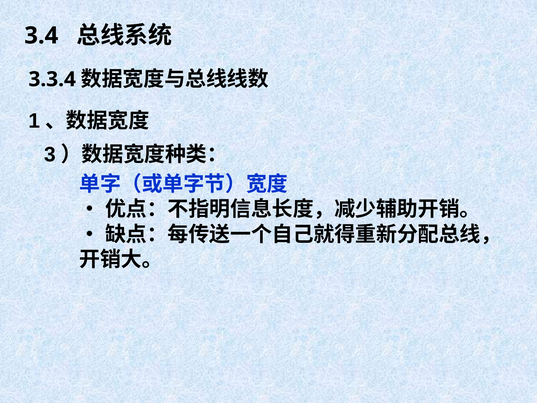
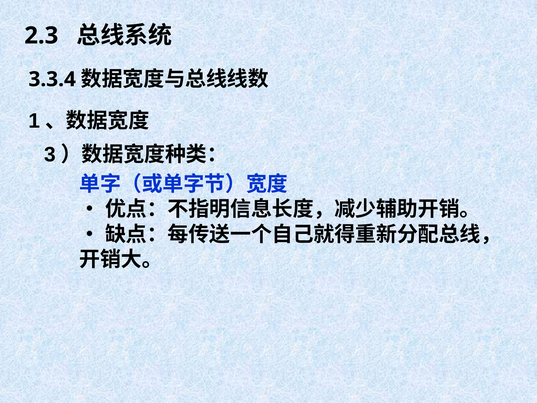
3.4: 3.4 -> 2.3
